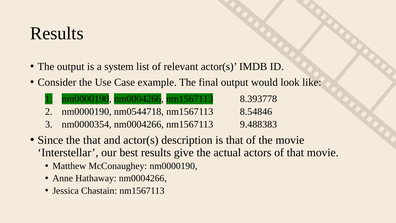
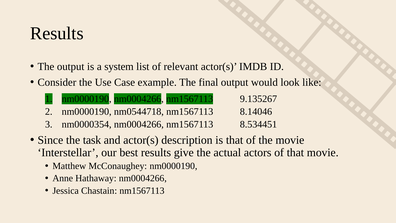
8.393778: 8.393778 -> 9.135267
8.54846: 8.54846 -> 8.14046
9.488383: 9.488383 -> 8.534451
the that: that -> task
